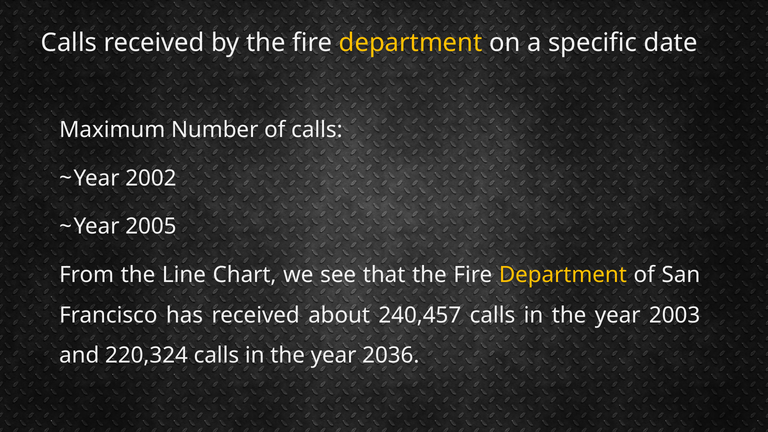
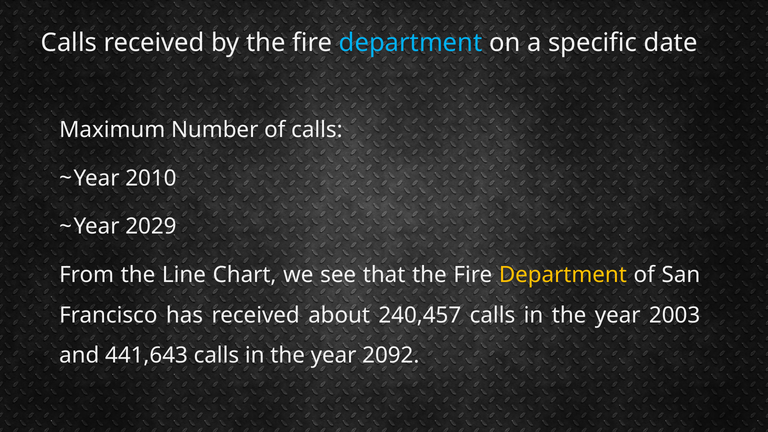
department at (411, 43) colour: yellow -> light blue
2002: 2002 -> 2010
2005: 2005 -> 2029
220,324: 220,324 -> 441,643
2036: 2036 -> 2092
